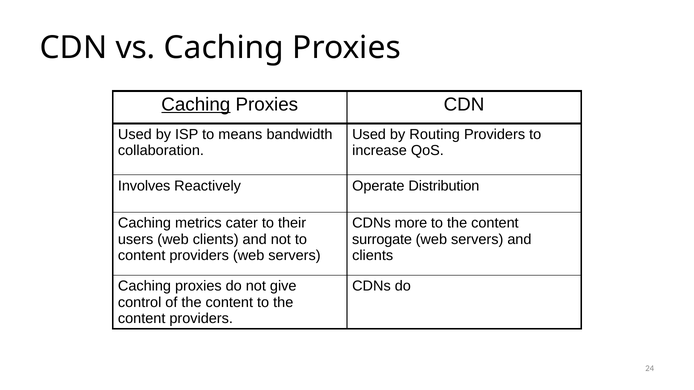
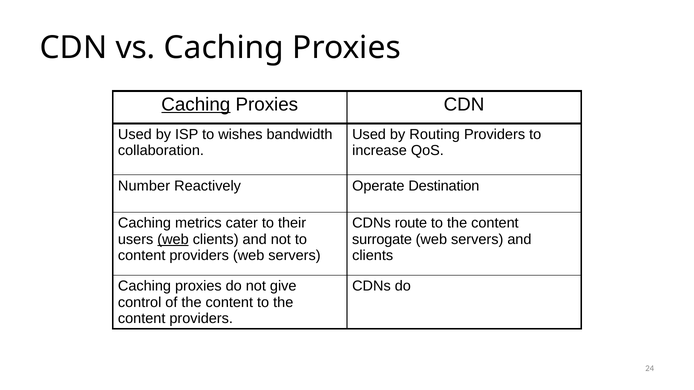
means: means -> wishes
Involves: Involves -> Number
Distribution: Distribution -> Destination
more: more -> route
web at (173, 240) underline: none -> present
